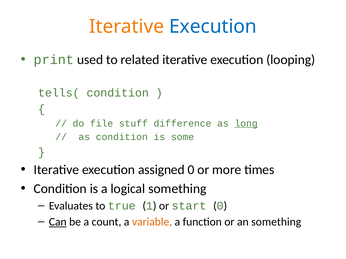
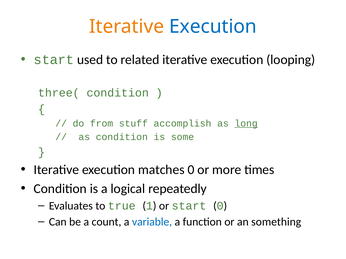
print at (54, 60): print -> start
tells(: tells( -> three(
file: file -> from
difference: difference -> accomplish
assigned: assigned -> matches
logical something: something -> repeatedly
Can underline: present -> none
variable colour: orange -> blue
